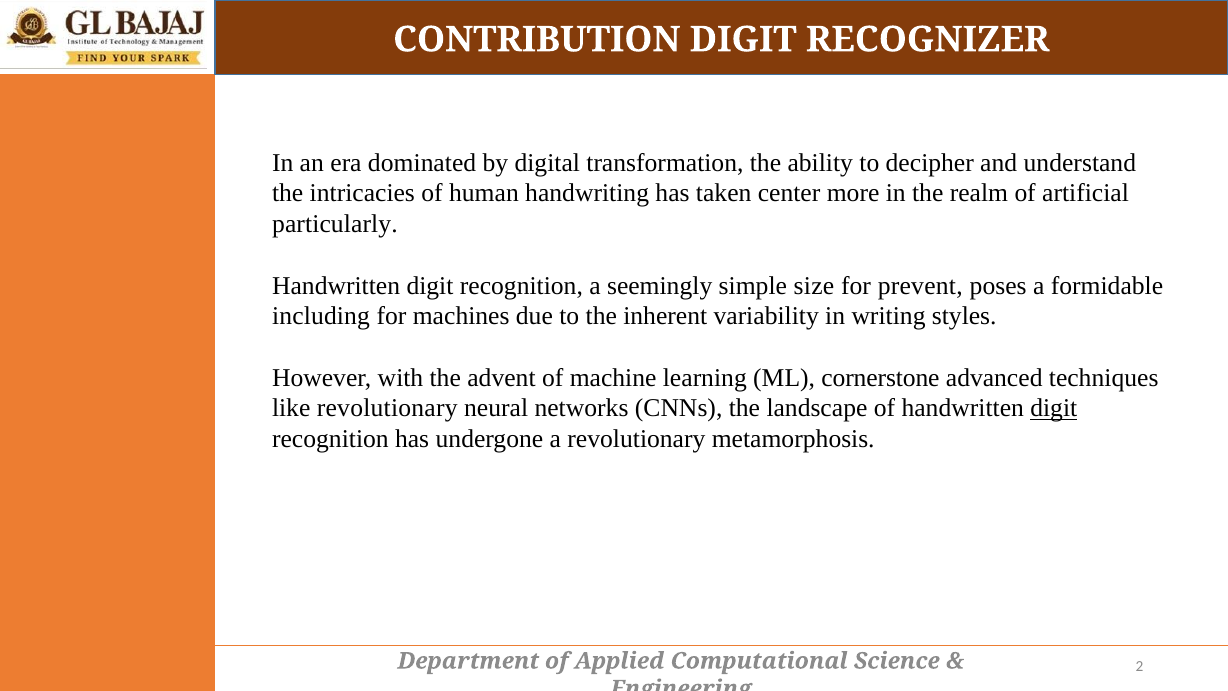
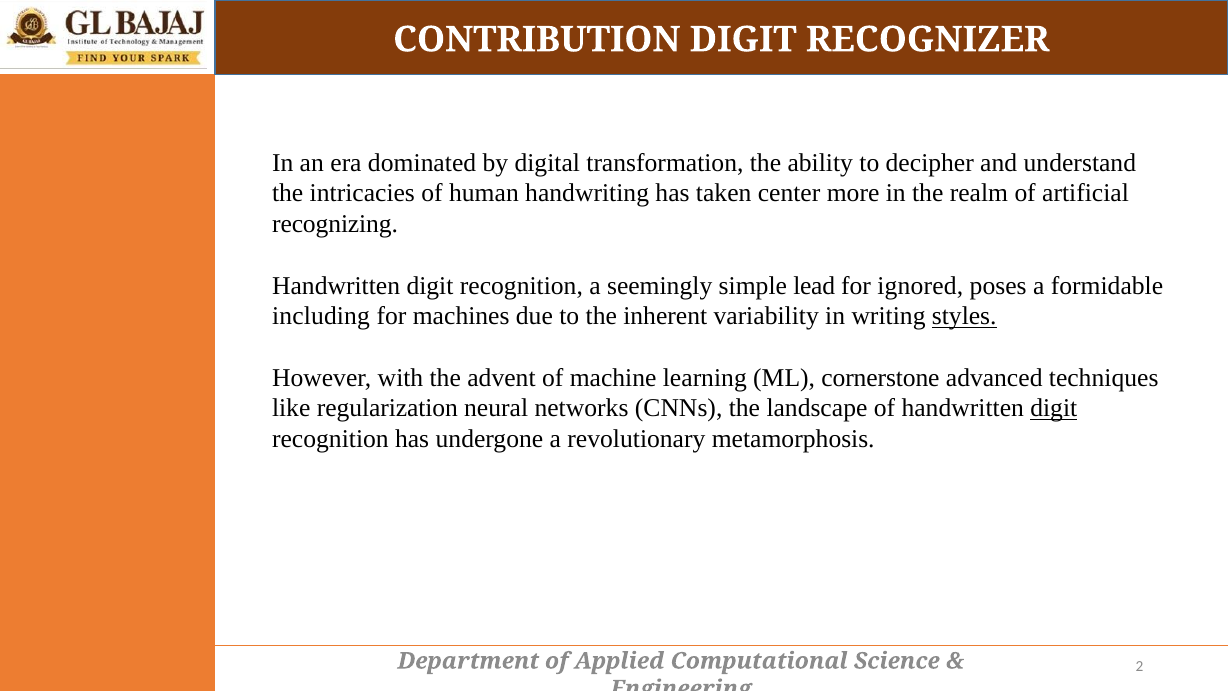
particularly: particularly -> recognizing
size: size -> lead
prevent: prevent -> ignored
styles underline: none -> present
like revolutionary: revolutionary -> regularization
